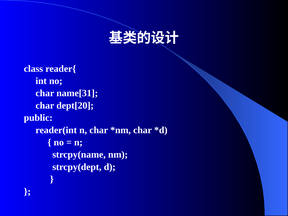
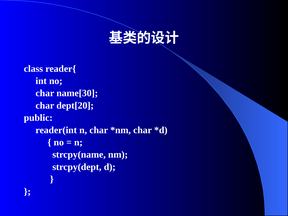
name[31: name[31 -> name[30
